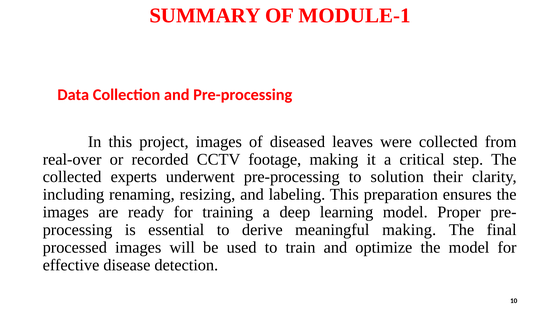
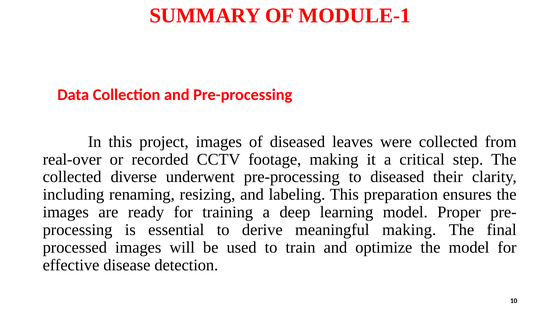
experts: experts -> diverse
to solution: solution -> diseased
